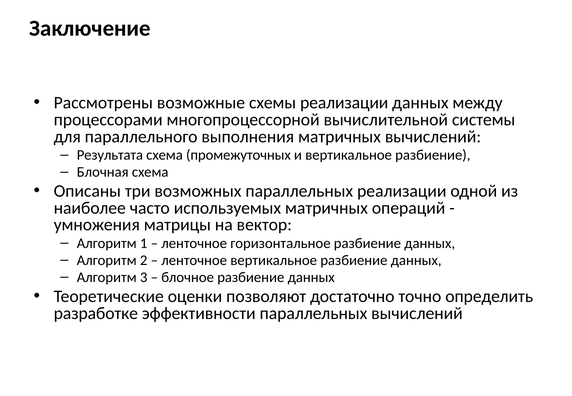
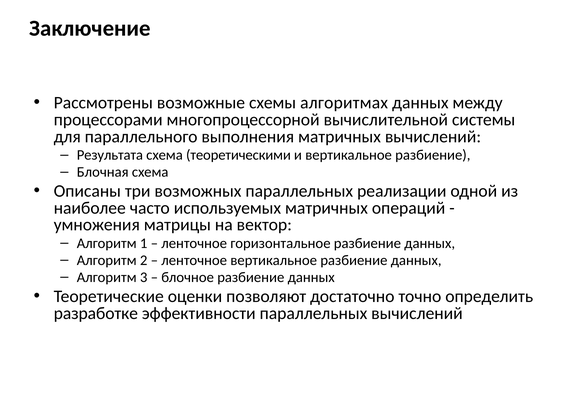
схемы реализации: реализации -> алгоритмах
промежуточных: промежуточных -> теоретическими
